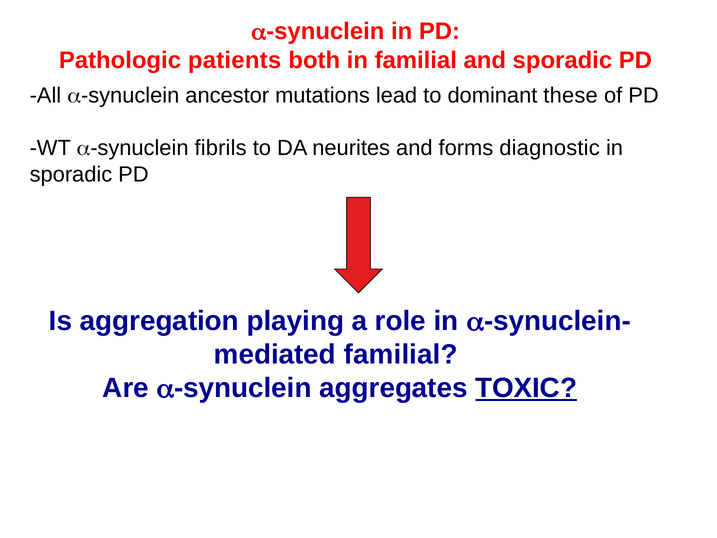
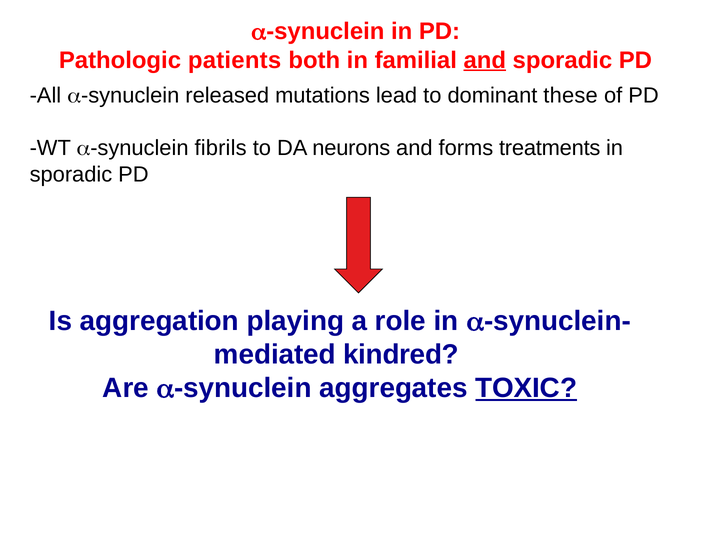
and at (485, 60) underline: none -> present
ancestor: ancestor -> released
neurites: neurites -> neurons
diagnostic: diagnostic -> treatments
familial at (401, 354): familial -> kindred
